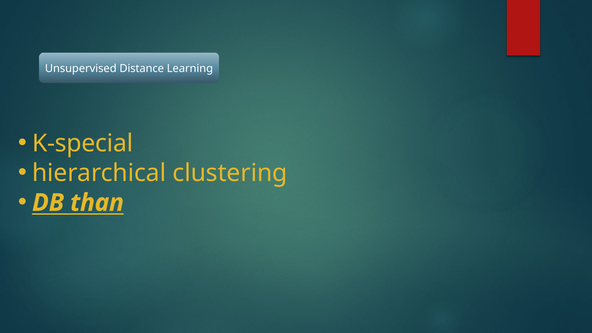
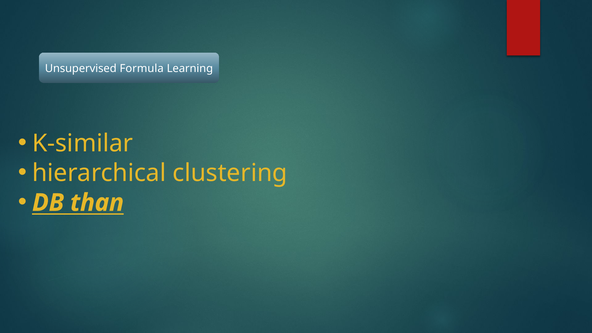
Distance: Distance -> Formula
K-special: K-special -> K-similar
